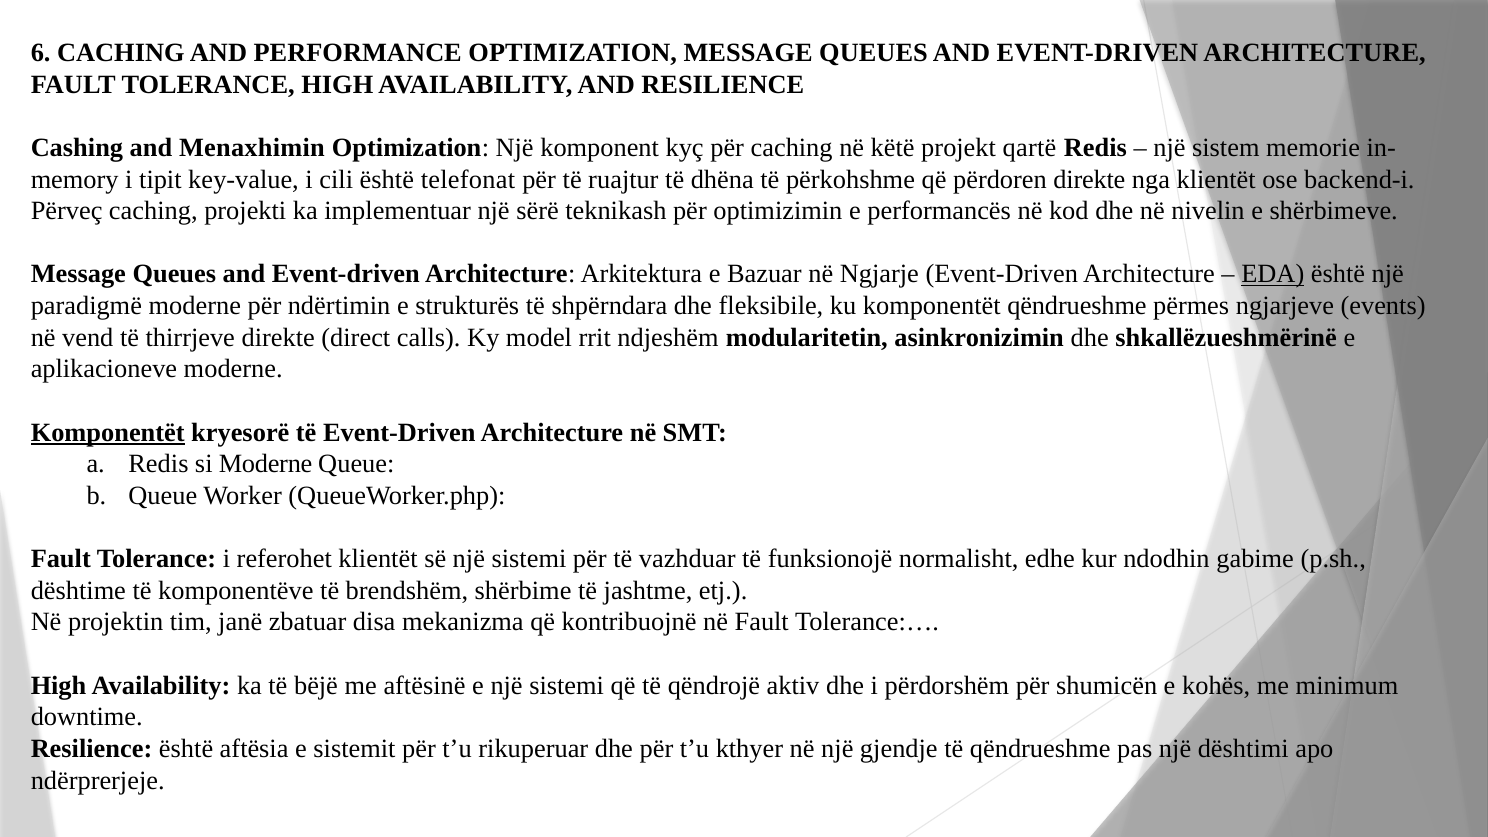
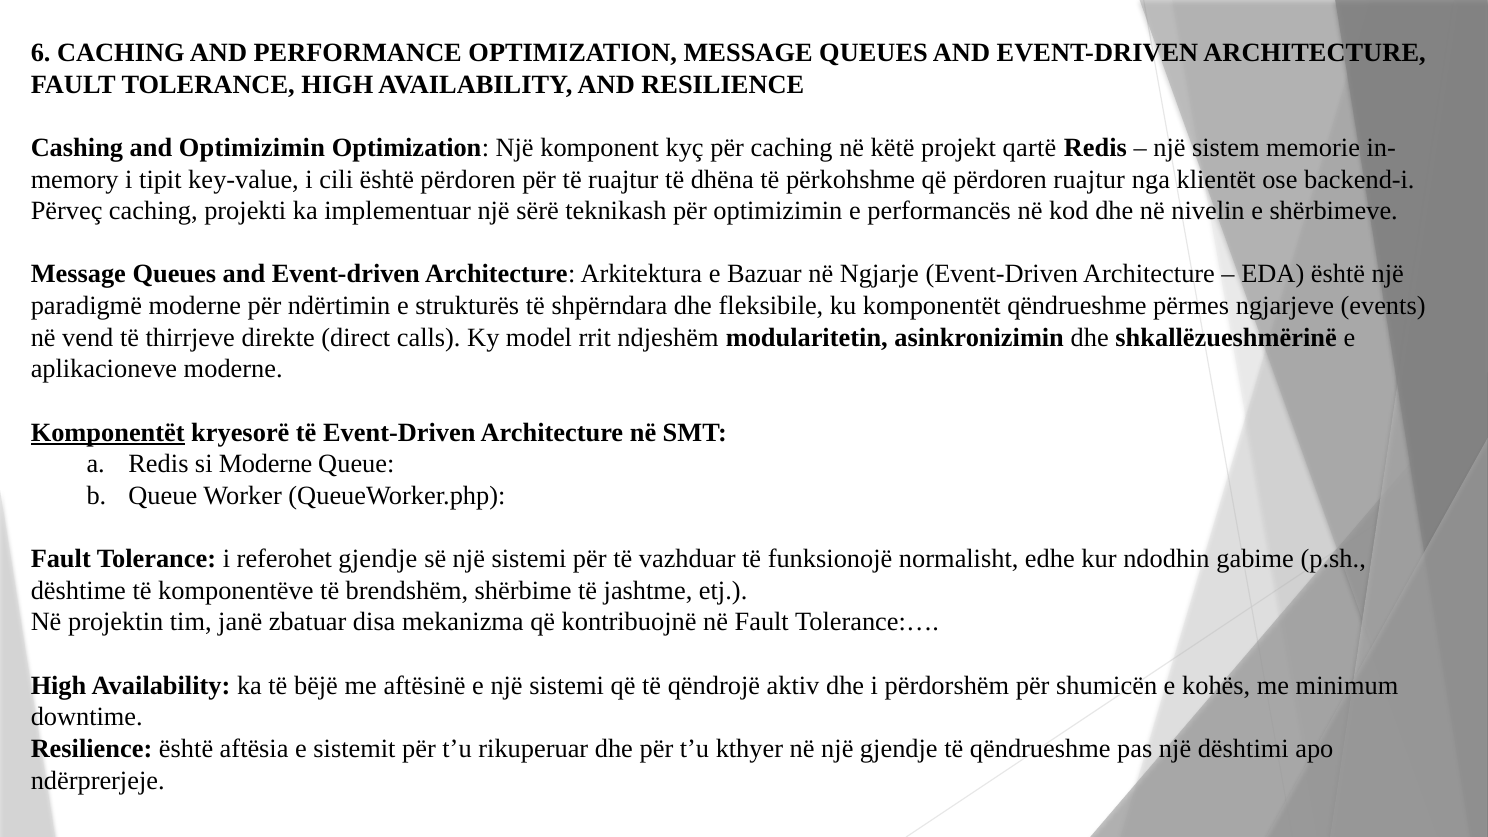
and Menaxhimin: Menaxhimin -> Optimizimin
është telefonat: telefonat -> përdoren
përdoren direkte: direkte -> ruajtur
EDA underline: present -> none
referohet klientët: klientët -> gjendje
